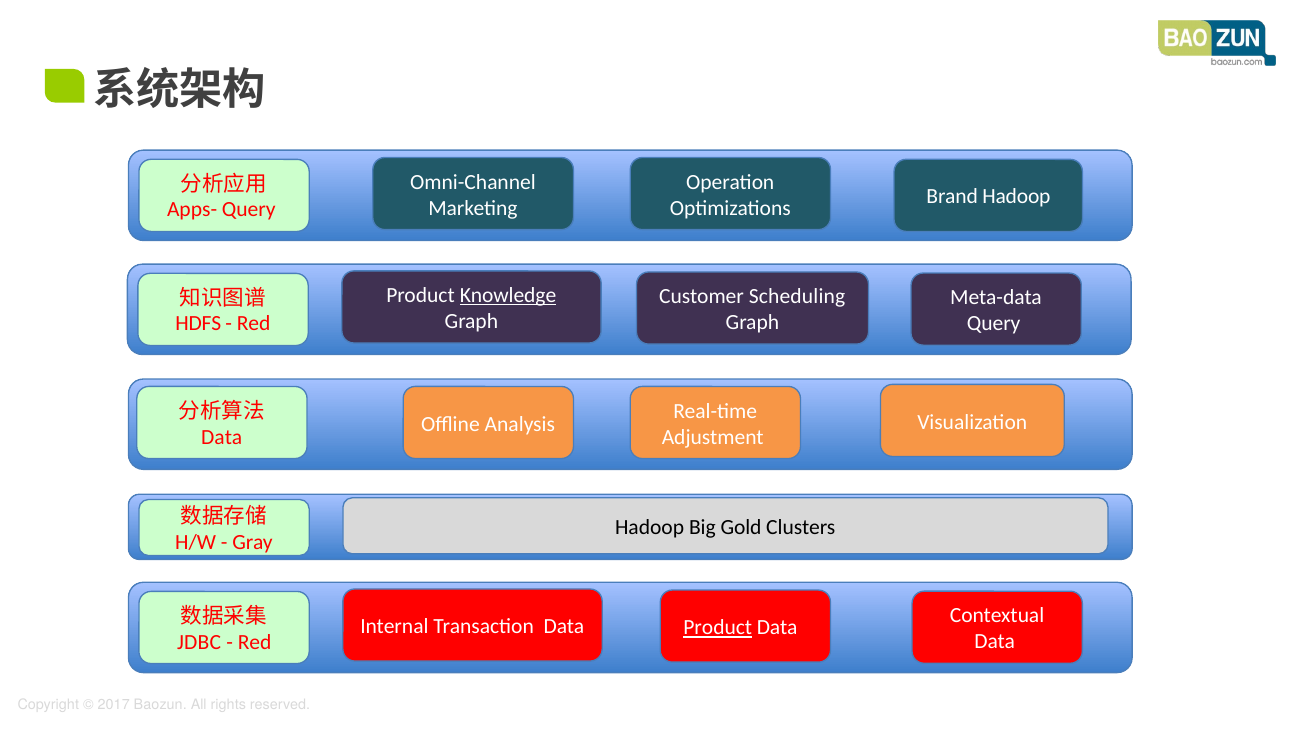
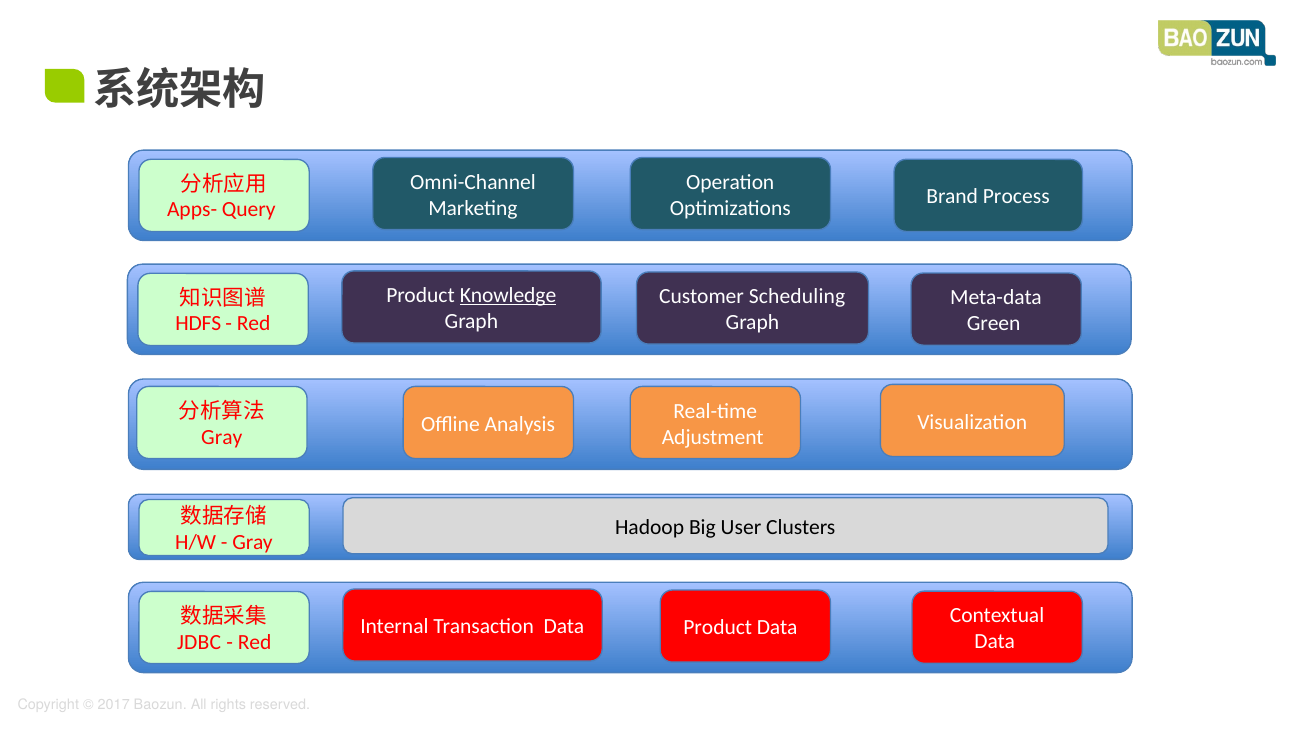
Brand Hadoop: Hadoop -> Process
Query at (994, 323): Query -> Green
Data at (222, 437): Data -> Gray
Gold: Gold -> User
Product at (718, 627) underline: present -> none
